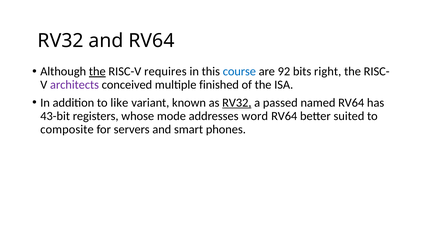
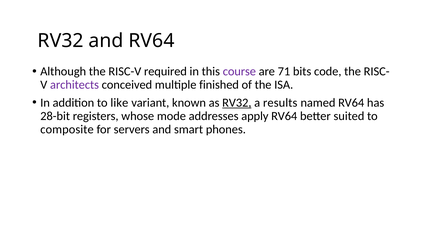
the at (97, 72) underline: present -> none
requires: requires -> required
course colour: blue -> purple
92: 92 -> 71
right: right -> code
passed: passed -> results
43-bit: 43-bit -> 28-bit
word: word -> apply
